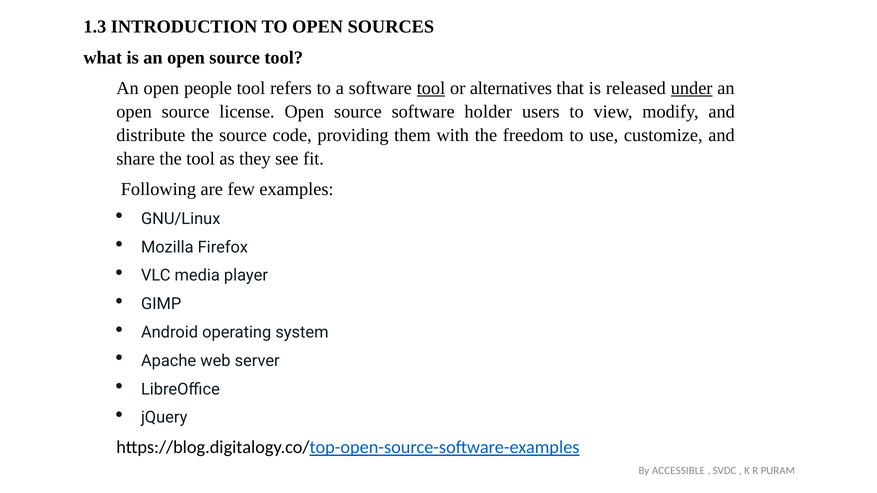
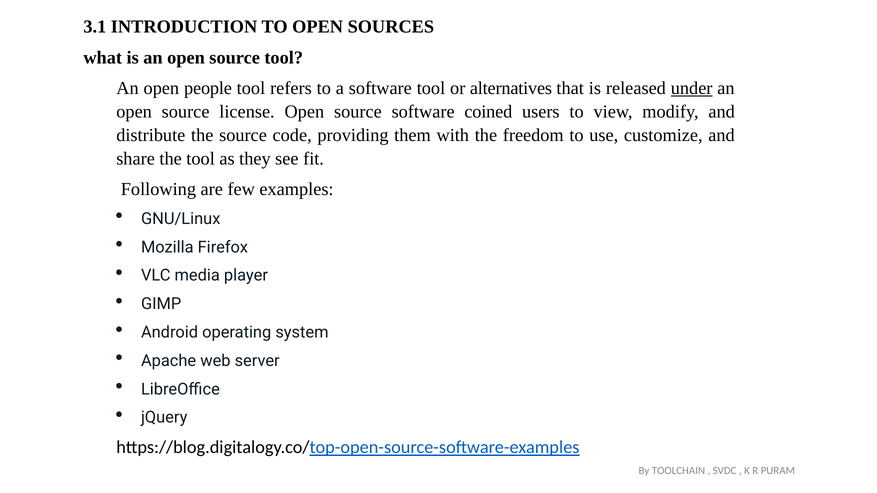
1.3: 1.3 -> 3.1
tool at (431, 88) underline: present -> none
holder: holder -> coined
ACCESSIBLE: ACCESSIBLE -> TOOLCHAIN
